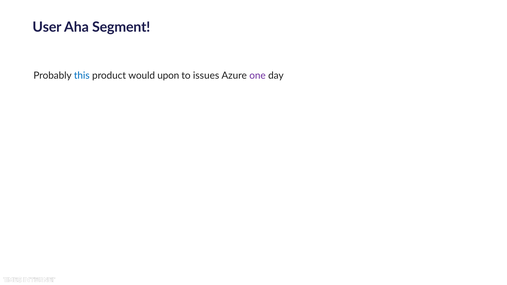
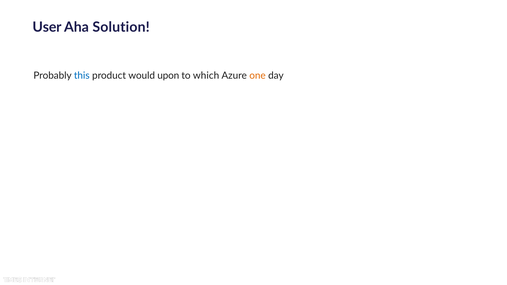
Segment: Segment -> Solution
issues: issues -> which
one colour: purple -> orange
